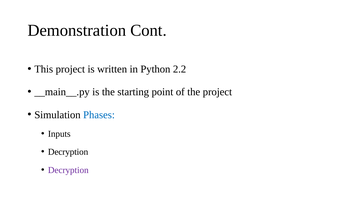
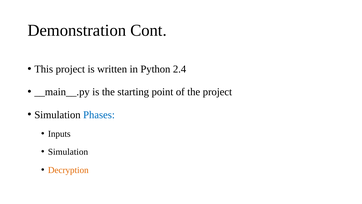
2.2: 2.2 -> 2.4
Decryption at (68, 152): Decryption -> Simulation
Decryption at (68, 170) colour: purple -> orange
